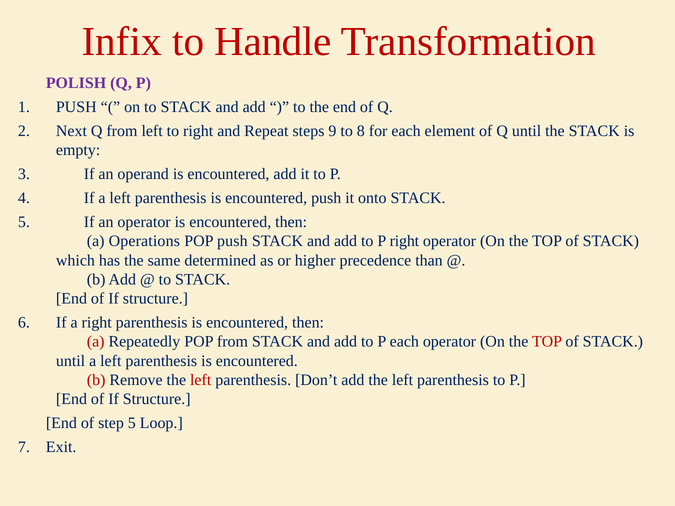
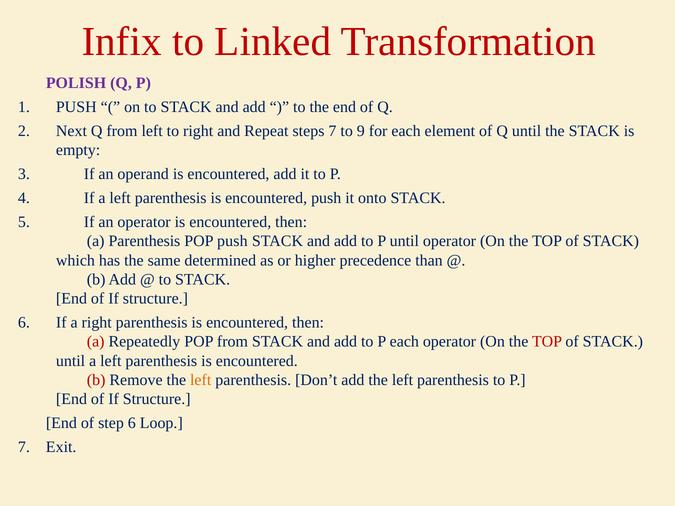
Handle: Handle -> Linked
steps 9: 9 -> 7
8: 8 -> 9
a Operations: Operations -> Parenthesis
P right: right -> until
left at (201, 380) colour: red -> orange
step 5: 5 -> 6
